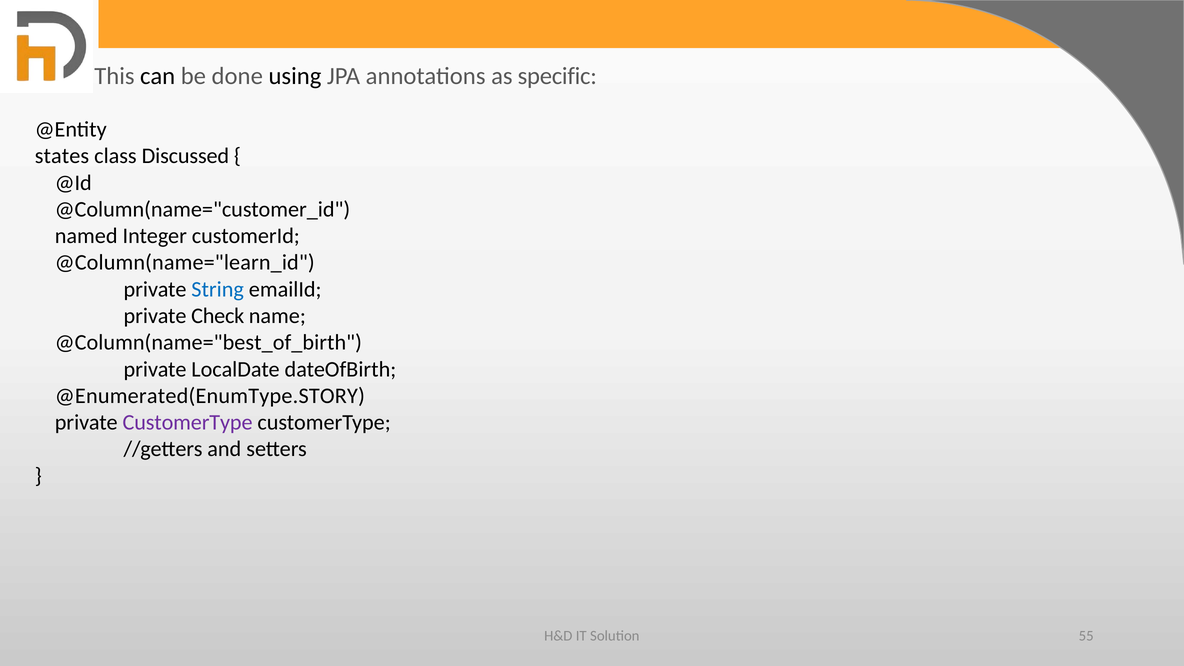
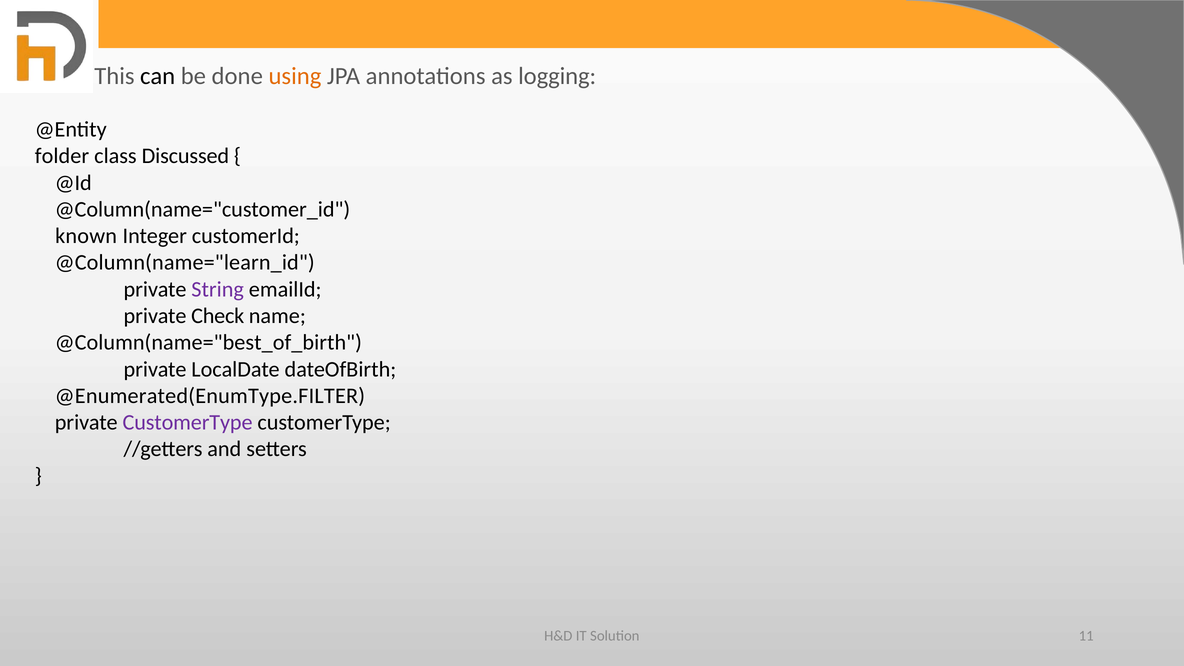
using colour: black -> orange
specific: specific -> logging
states: states -> folder
named: named -> known
String colour: blue -> purple
@Enumerated(EnumType.STORY: @Enumerated(EnumType.STORY -> @Enumerated(EnumType.FILTER
55: 55 -> 11
